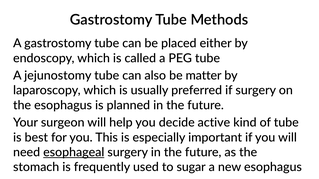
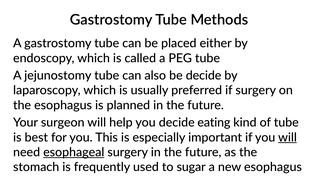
be matter: matter -> decide
active: active -> eating
will at (288, 138) underline: none -> present
